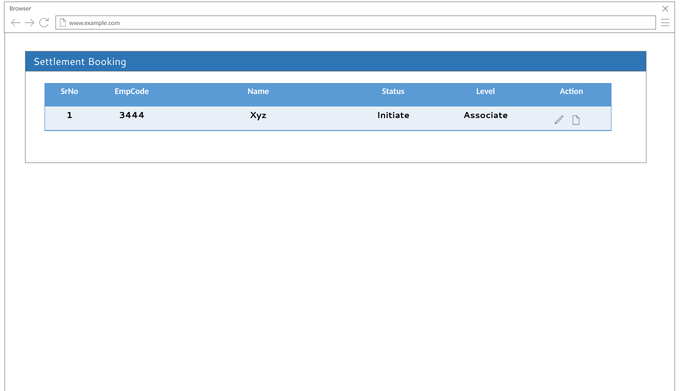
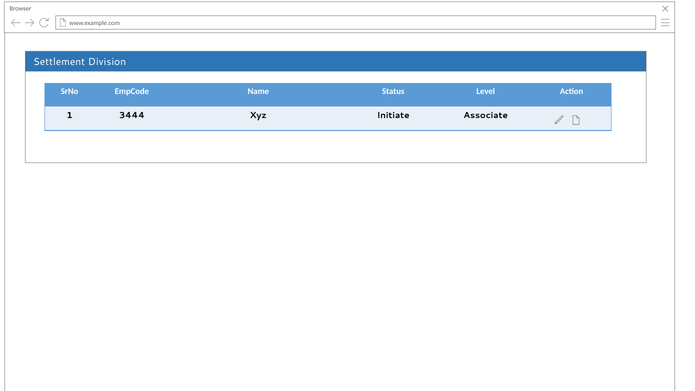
Booking: Booking -> Division
